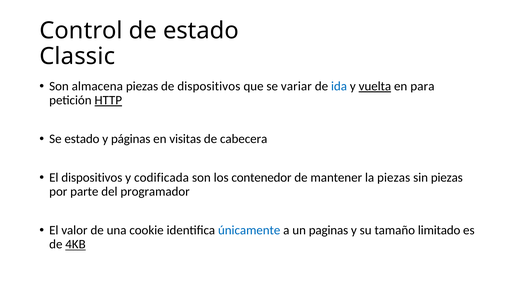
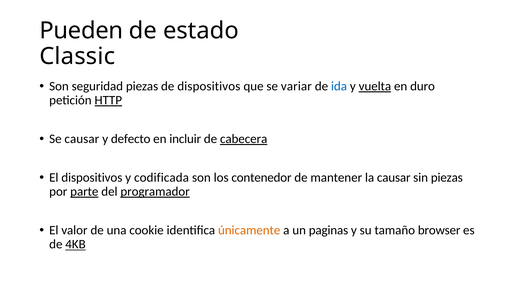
Control: Control -> Pueden
almacena: almacena -> seguridad
para: para -> duro
Se estado: estado -> causar
páginas: páginas -> defecto
visitas: visitas -> incluir
cabecera underline: none -> present
la piezas: piezas -> causar
parte underline: none -> present
programador underline: none -> present
únicamente colour: blue -> orange
limitado: limitado -> browser
